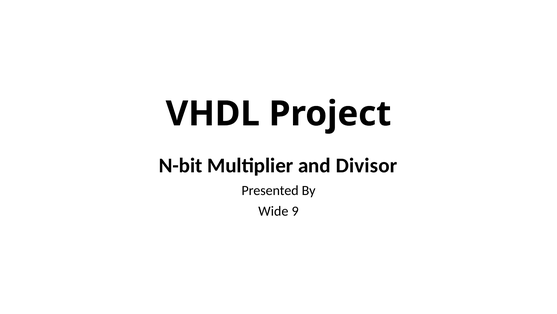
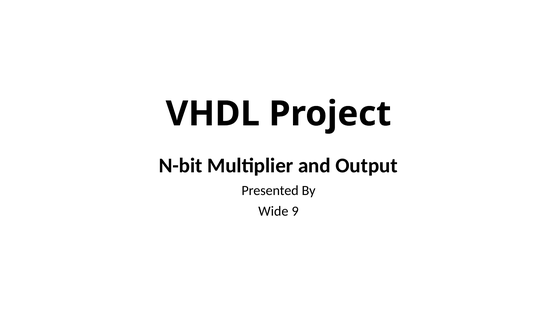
Divisor: Divisor -> Output
